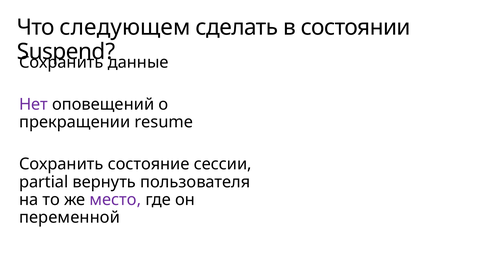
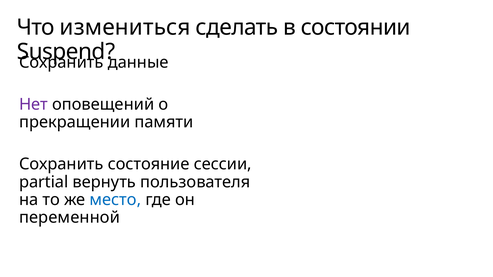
следующем: следующем -> измениться
resume: resume -> памяти
место colour: purple -> blue
